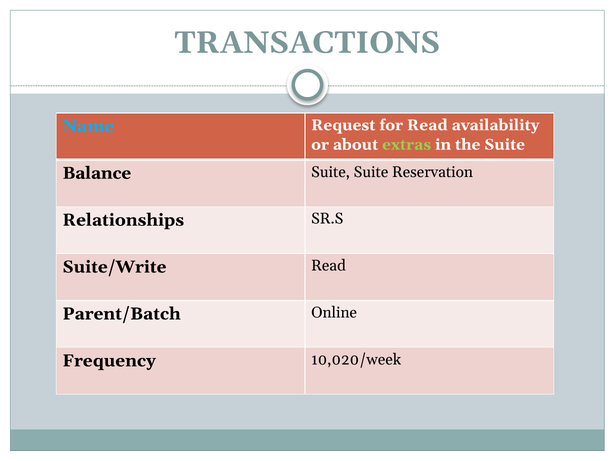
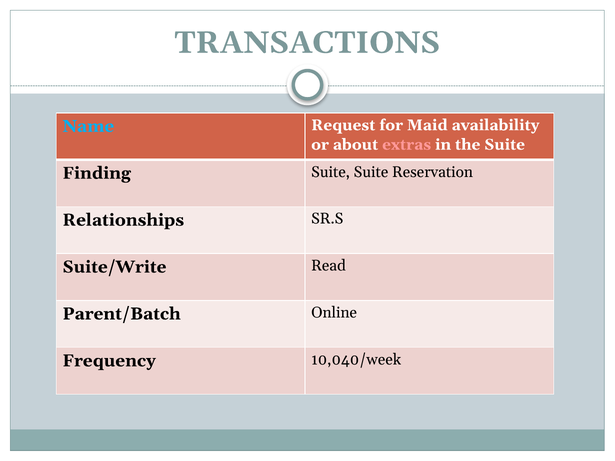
for Read: Read -> Maid
extras colour: light green -> pink
Balance: Balance -> Finding
10,020/week: 10,020/week -> 10,040/week
